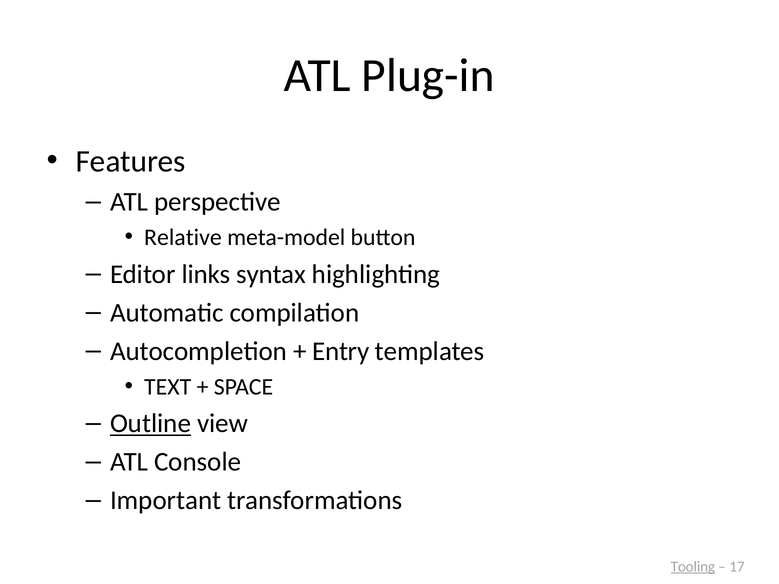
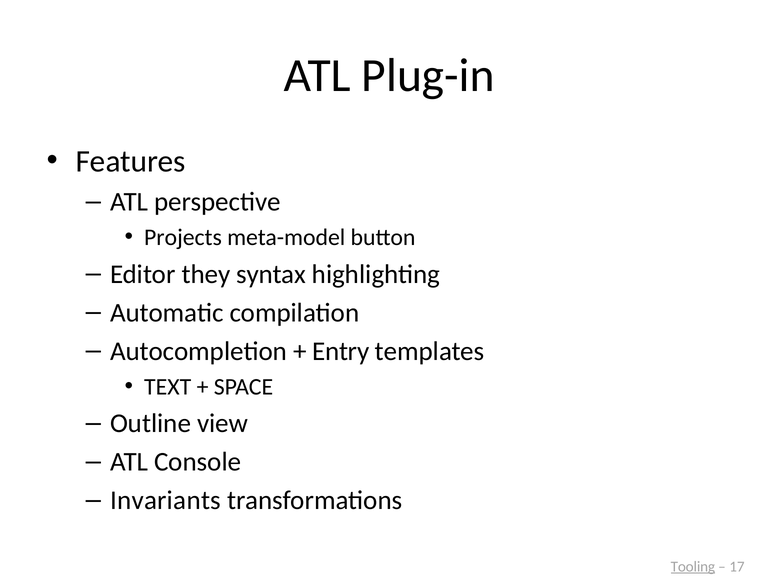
Relative: Relative -> Projects
links: links -> they
Outline underline: present -> none
Important: Important -> Invariants
